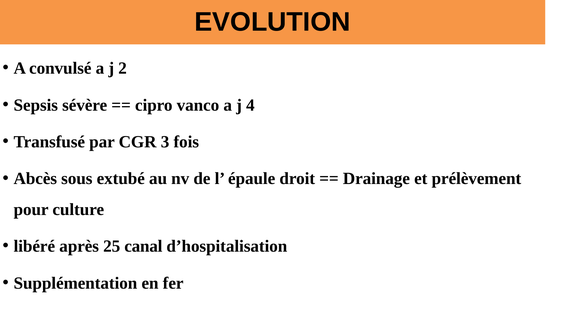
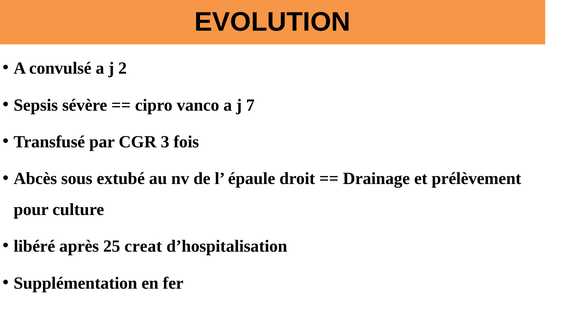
4: 4 -> 7
canal: canal -> creat
